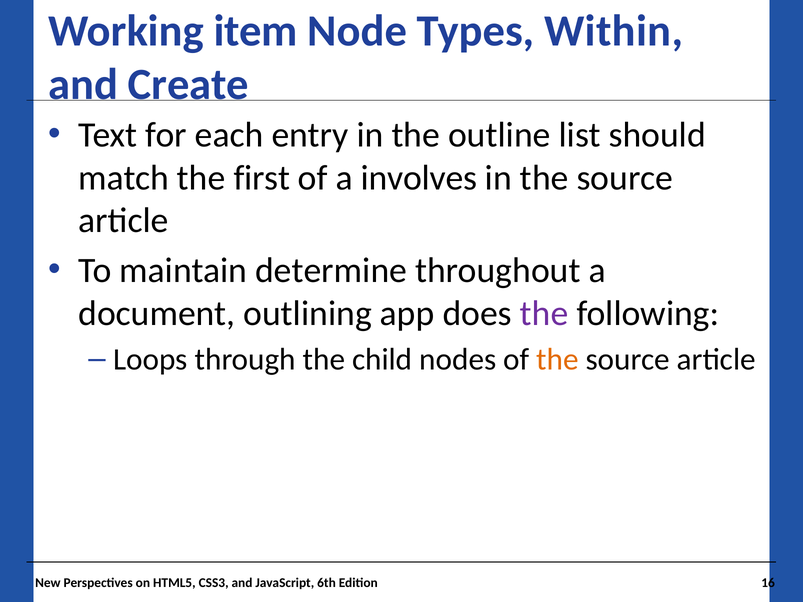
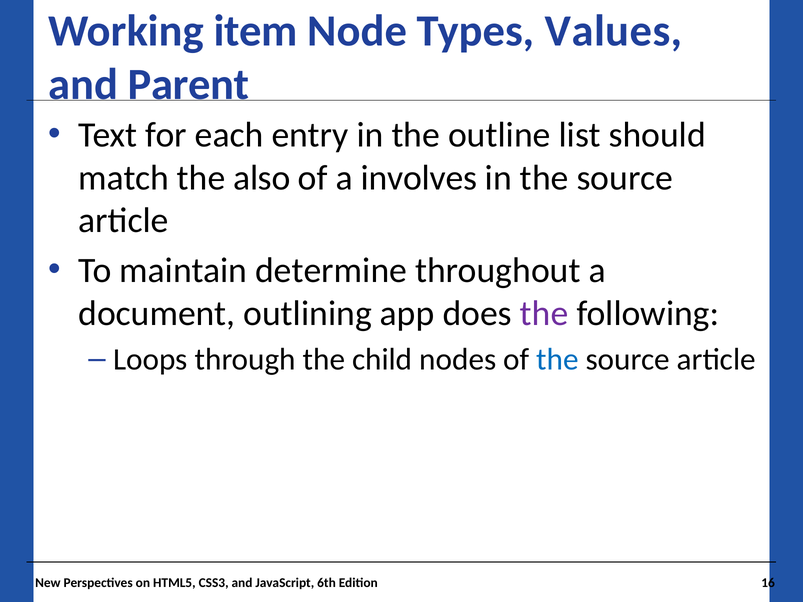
Within: Within -> Values
Create: Create -> Parent
first: first -> also
the at (557, 360) colour: orange -> blue
